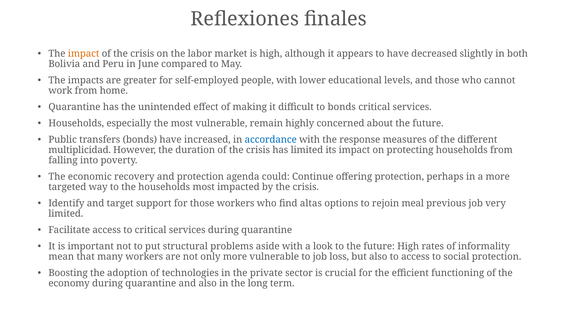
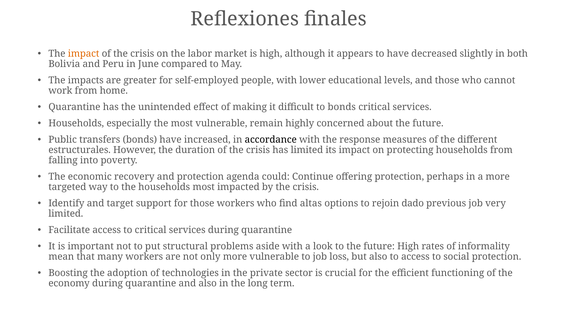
accordance colour: blue -> black
multiplicidad: multiplicidad -> estructurales
meal: meal -> dado
